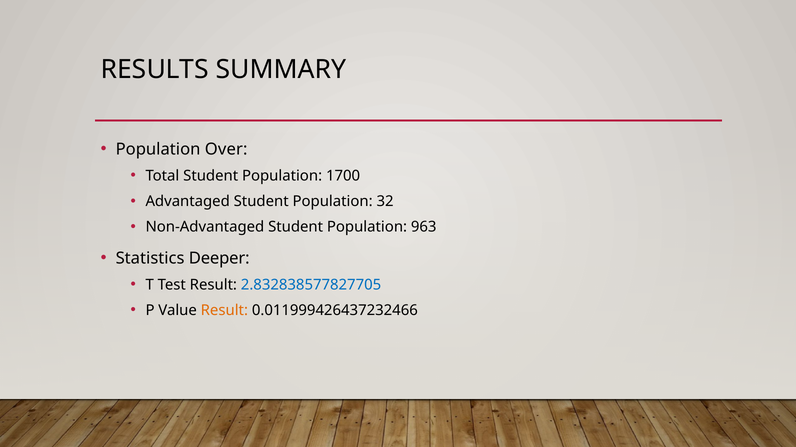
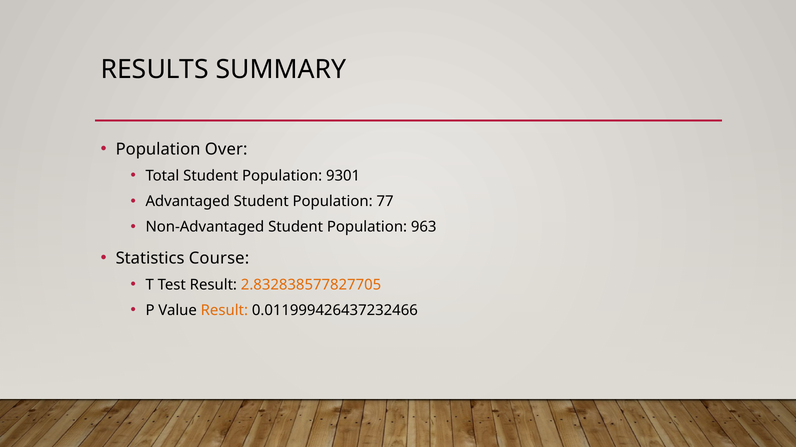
1700: 1700 -> 9301
32: 32 -> 77
Deeper: Deeper -> Course
2.832838577827705 colour: blue -> orange
